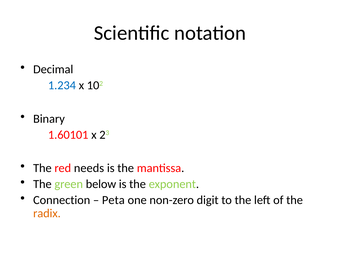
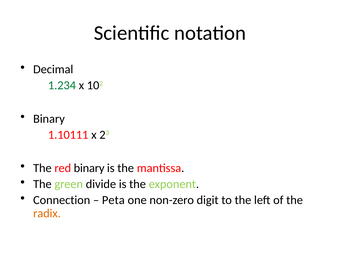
1.234 colour: blue -> green
1.60101: 1.60101 -> 1.10111
red needs: needs -> binary
below: below -> divide
